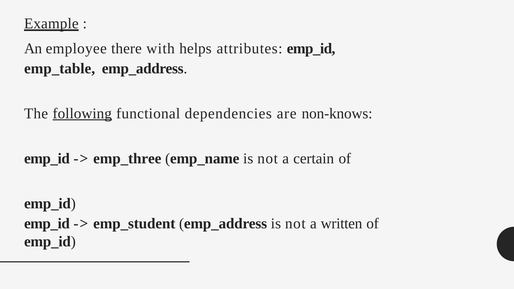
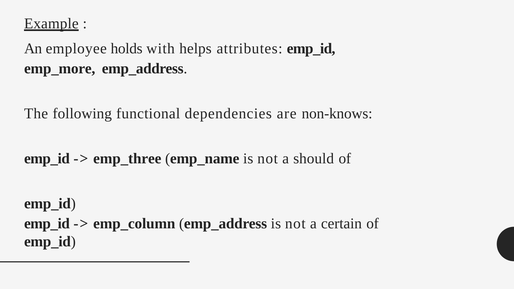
there: there -> holds
emp_table: emp_table -> emp_more
following underline: present -> none
certain: certain -> should
emp_student: emp_student -> emp_column
written: written -> certain
